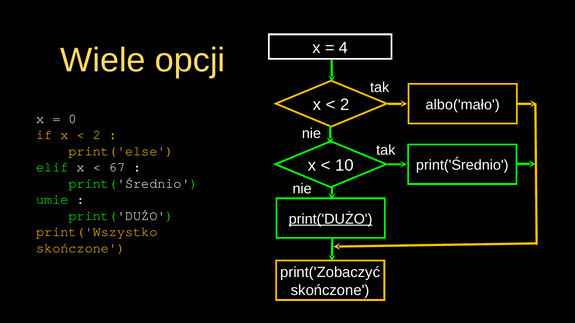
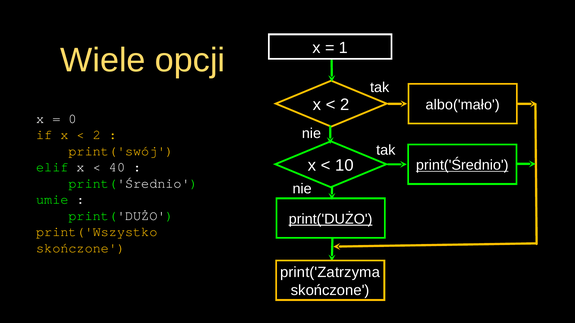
4: 4 -> 1
print('else: print('else -> print('swój
print('Średnio at (462, 165) underline: none -> present
67: 67 -> 40
print('Zobaczyć: print('Zobaczyć -> print('Zatrzyma
